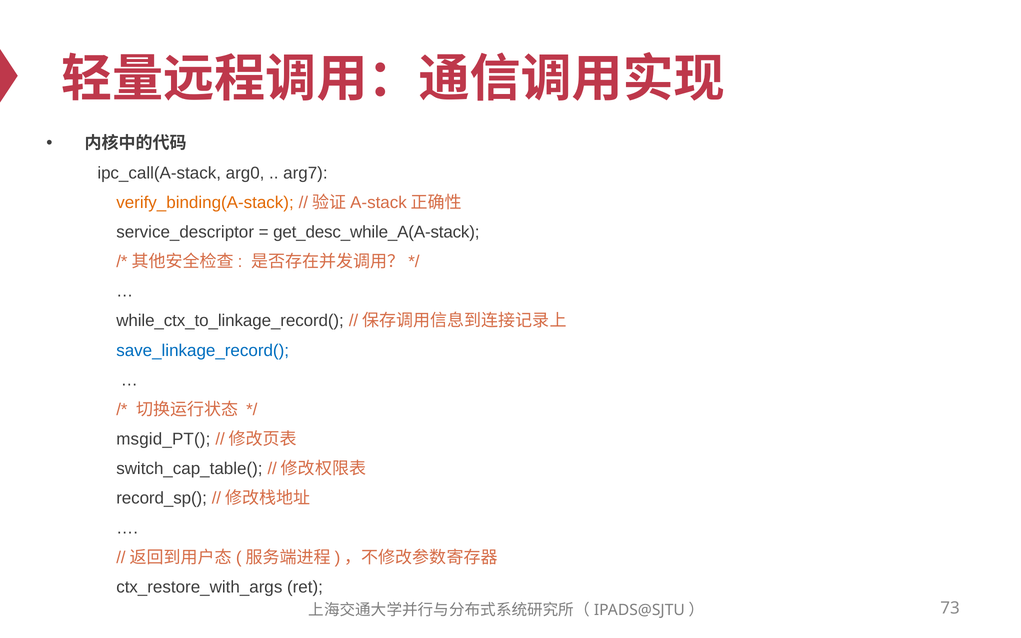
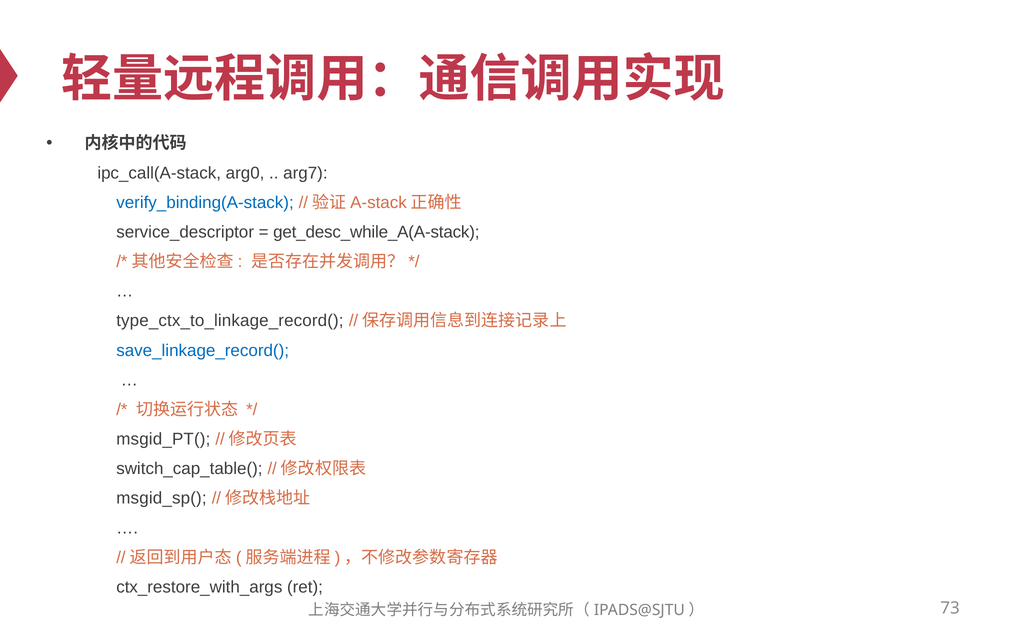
verify_binding(A-stack colour: orange -> blue
while_ctx_to_linkage_record(: while_ctx_to_linkage_record( -> type_ctx_to_linkage_record(
record_sp(: record_sp( -> msgid_sp(
